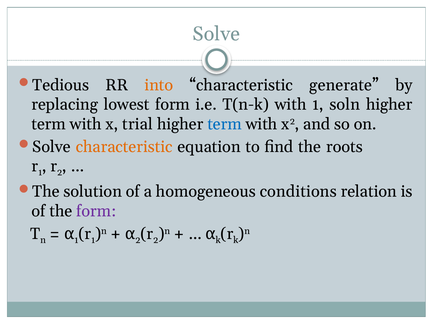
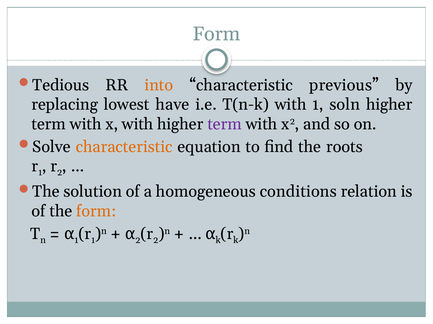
Solve at (216, 34): Solve -> Form
generate: generate -> previous
lowest form: form -> have
x trial: trial -> with
term at (225, 124) colour: blue -> purple
form at (96, 212) colour: purple -> orange
